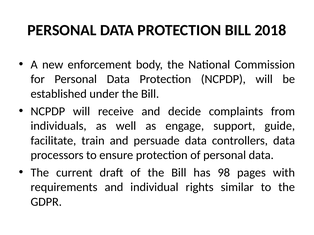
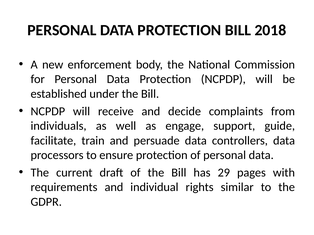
98: 98 -> 29
